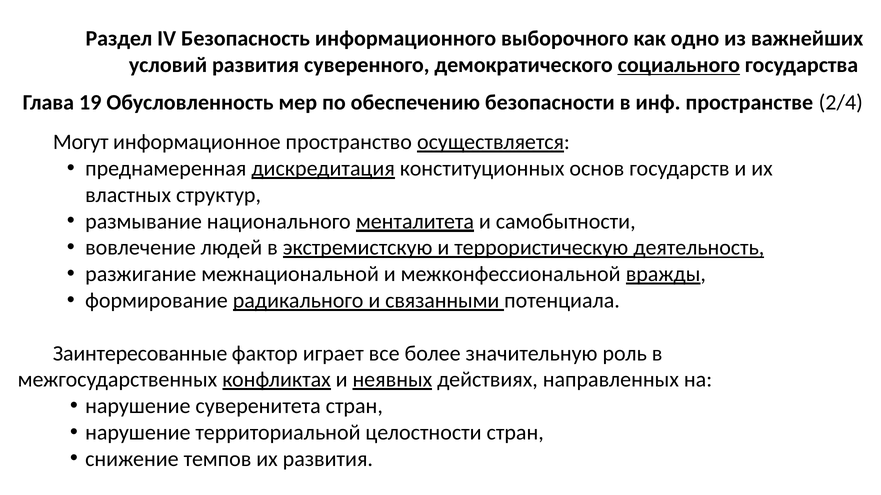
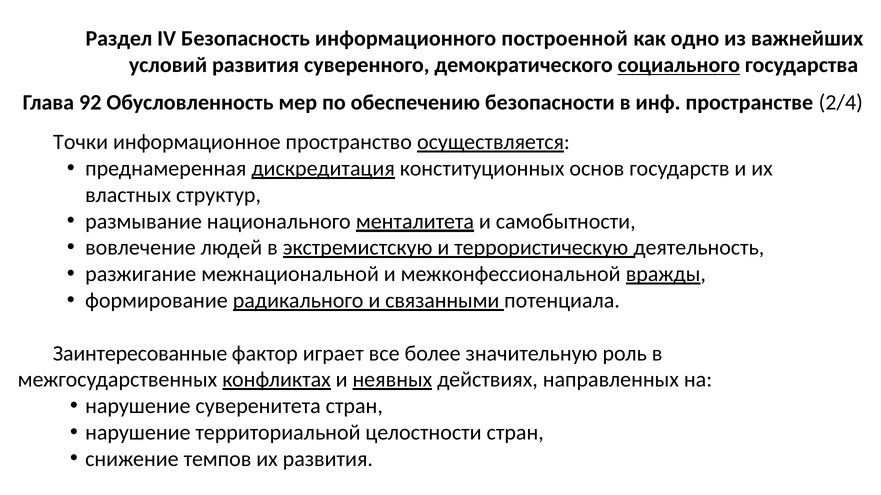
выборочного: выборочного -> построенной
19: 19 -> 92
Могут: Могут -> Точки
деятельность underline: present -> none
